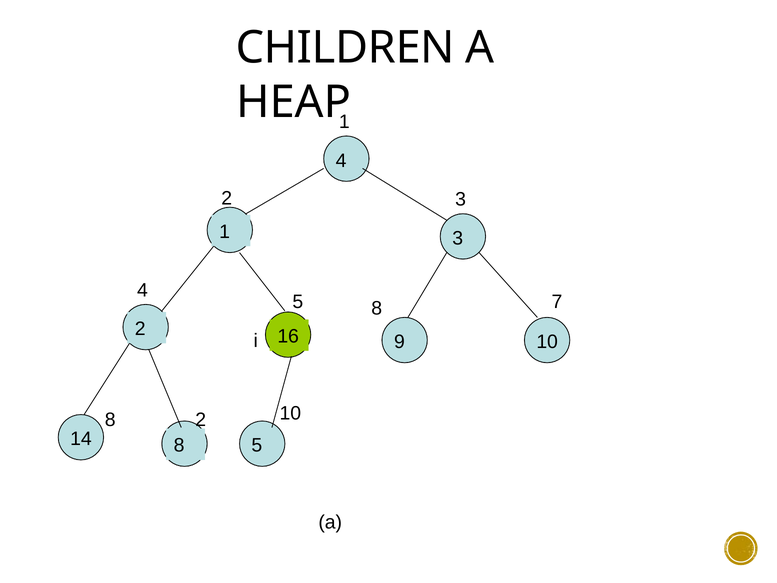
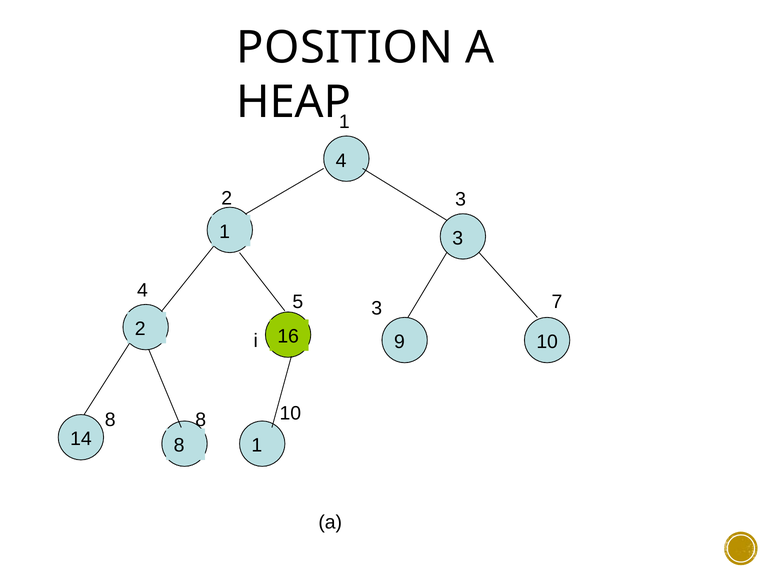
CHILDREN: CHILDREN -> POSITION
5 8: 8 -> 3
8 2: 2 -> 8
8 5: 5 -> 1
